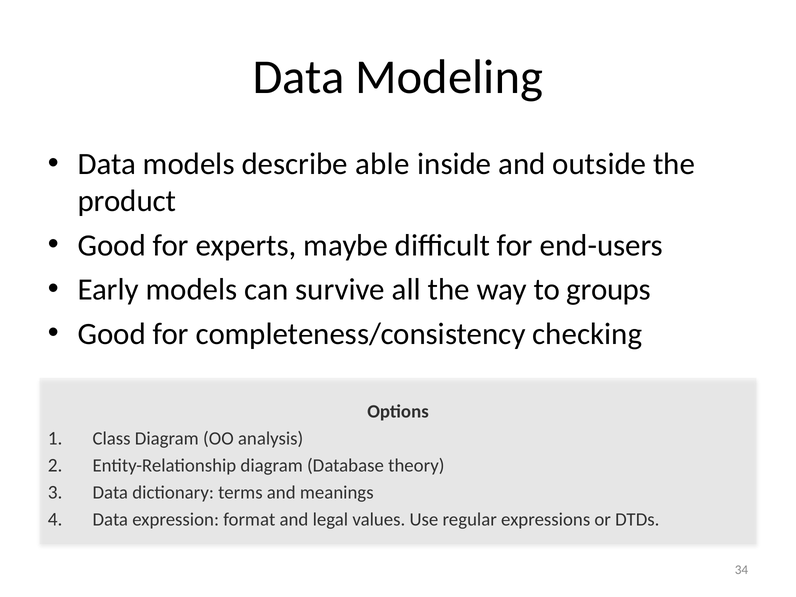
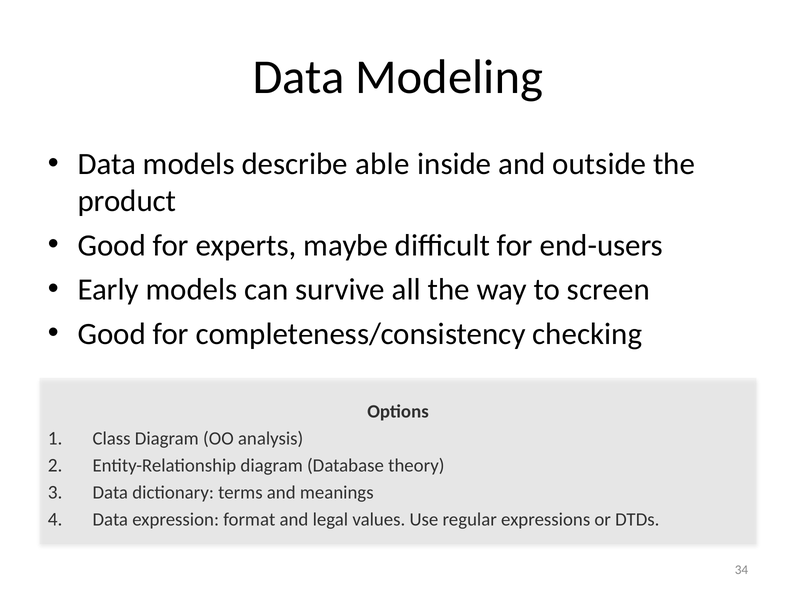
groups: groups -> screen
